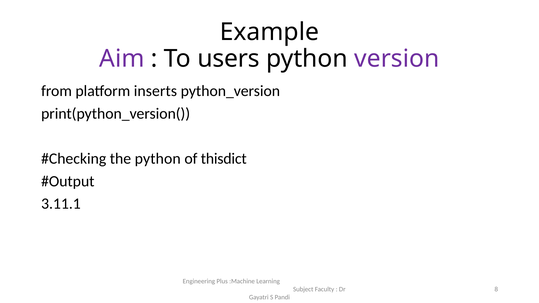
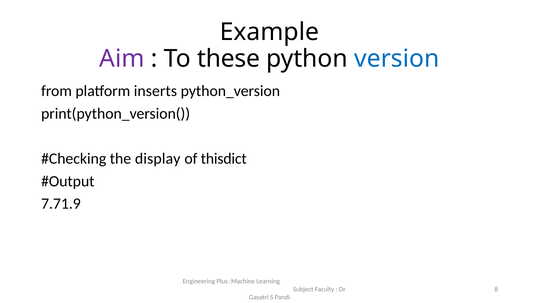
users: users -> these
version colour: purple -> blue
the python: python -> display
3.11.1: 3.11.1 -> 7.71.9
